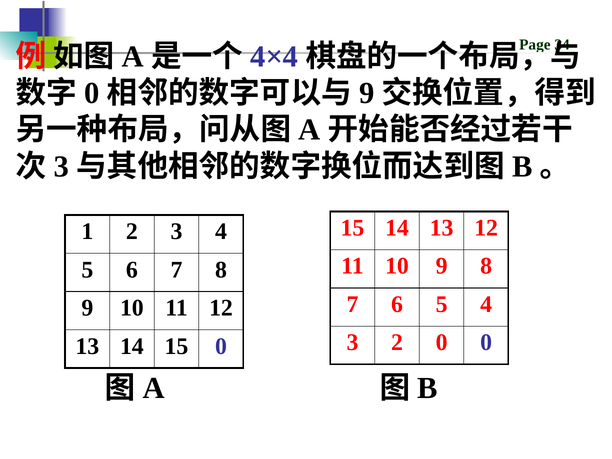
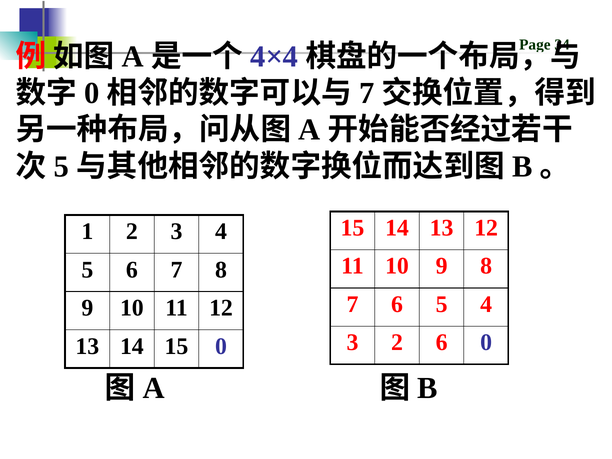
9 at (367, 93): 9 -> 7
3 at (61, 167): 3 -> 5
2 0: 0 -> 6
